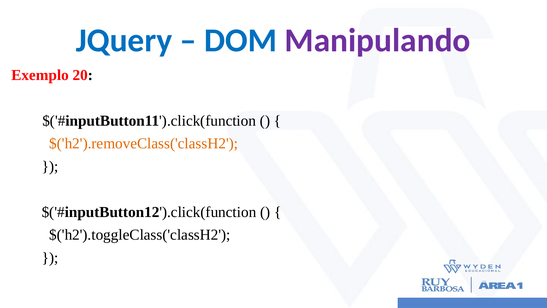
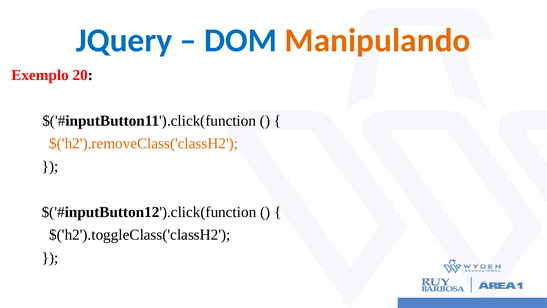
Manipulando colour: purple -> orange
